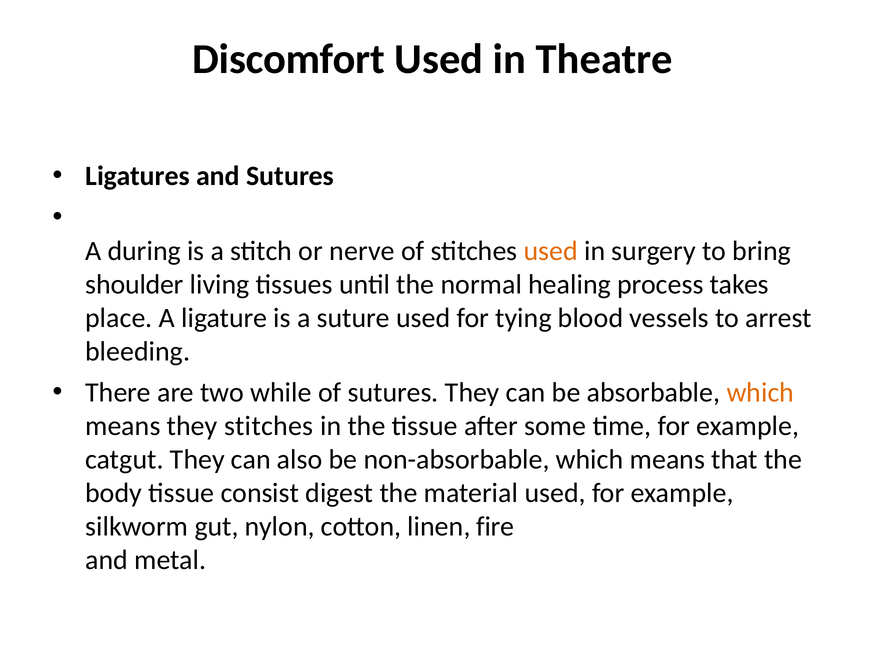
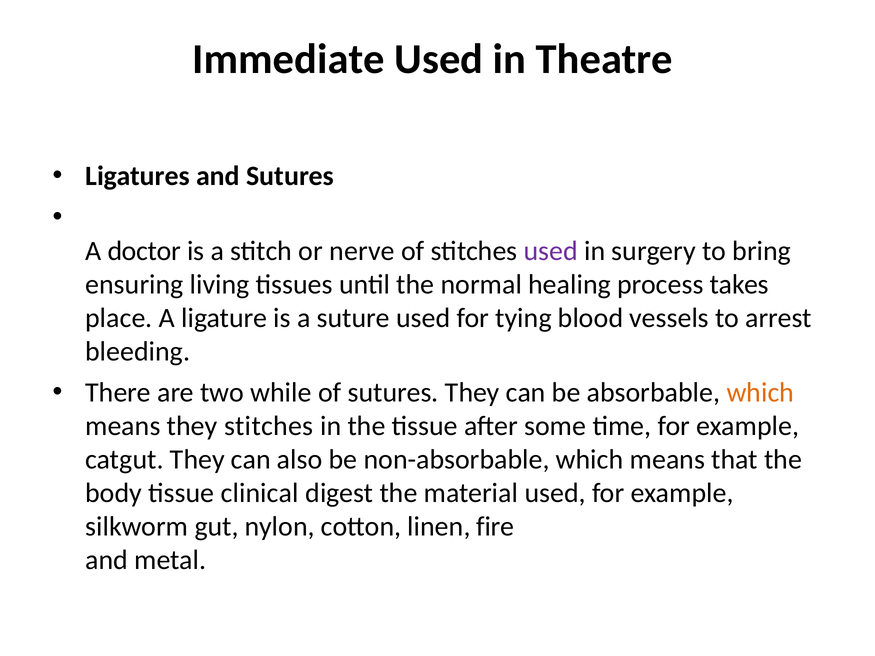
Discomfort: Discomfort -> Immediate
during: during -> doctor
used at (551, 251) colour: orange -> purple
shoulder: shoulder -> ensuring
consist: consist -> clinical
